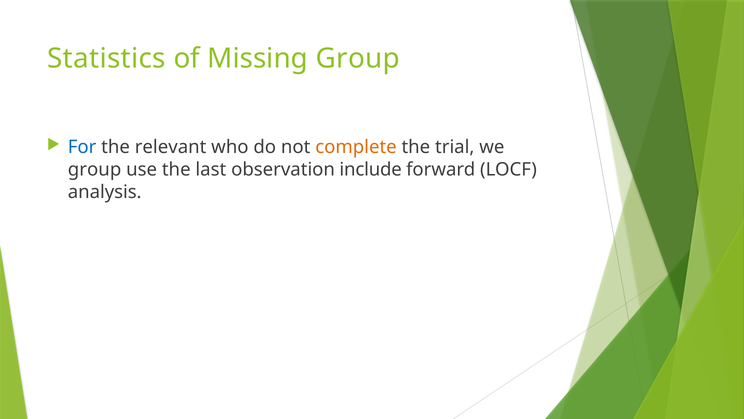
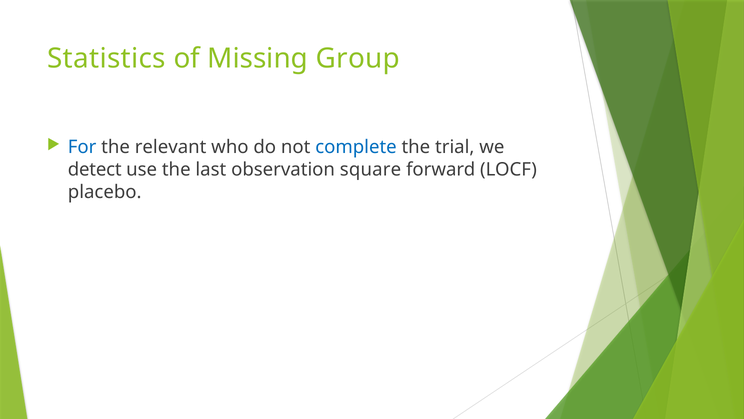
complete colour: orange -> blue
group at (95, 169): group -> detect
include: include -> square
analysis: analysis -> placebo
